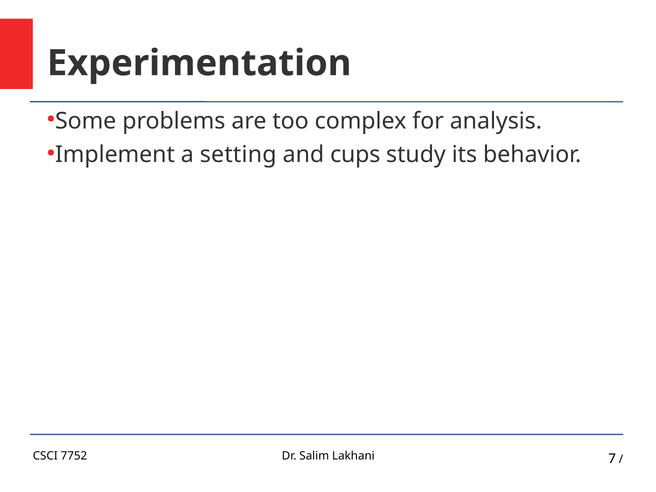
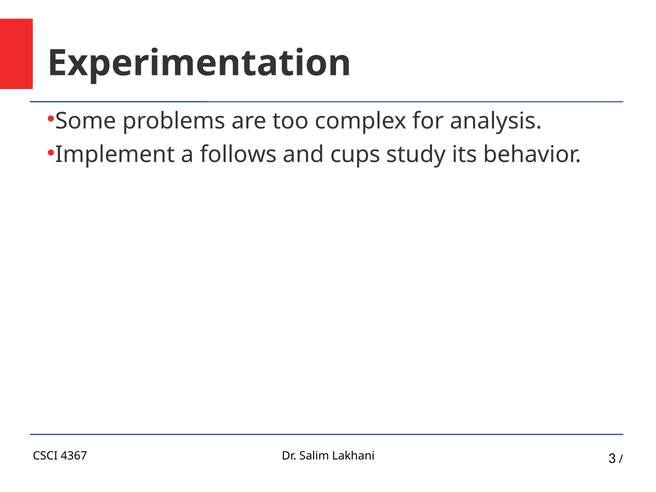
setting: setting -> follows
7752: 7752 -> 4367
7: 7 -> 3
